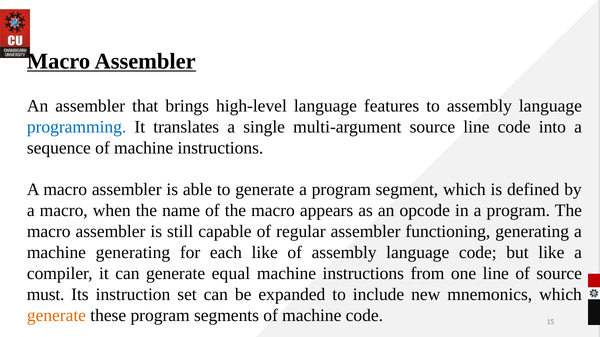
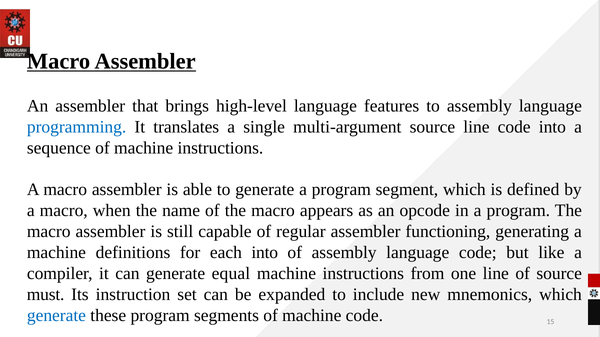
machine generating: generating -> definitions
each like: like -> into
generate at (56, 316) colour: orange -> blue
